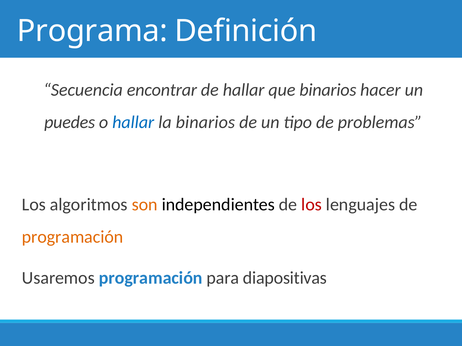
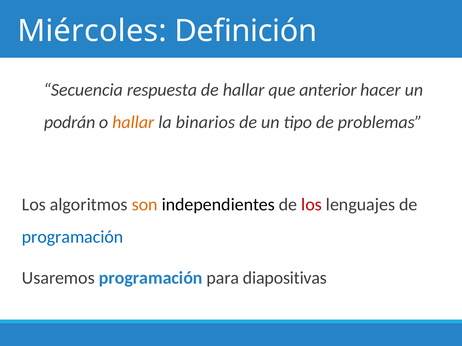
Programa: Programa -> Miércoles
encontrar: encontrar -> respuesta
que binarios: binarios -> anterior
puedes: puedes -> podrán
hallar at (133, 122) colour: blue -> orange
programación at (73, 237) colour: orange -> blue
